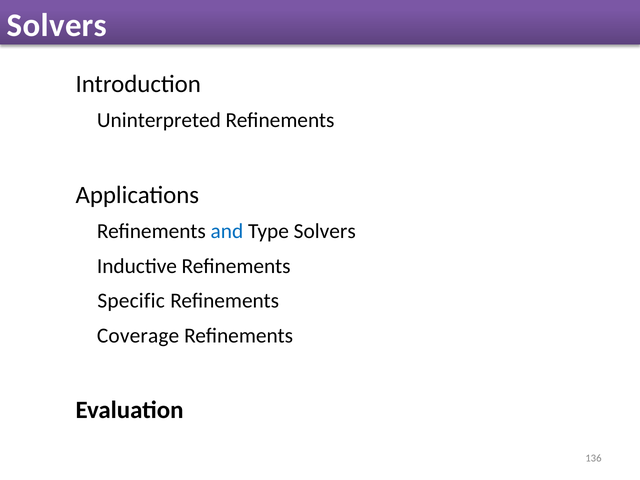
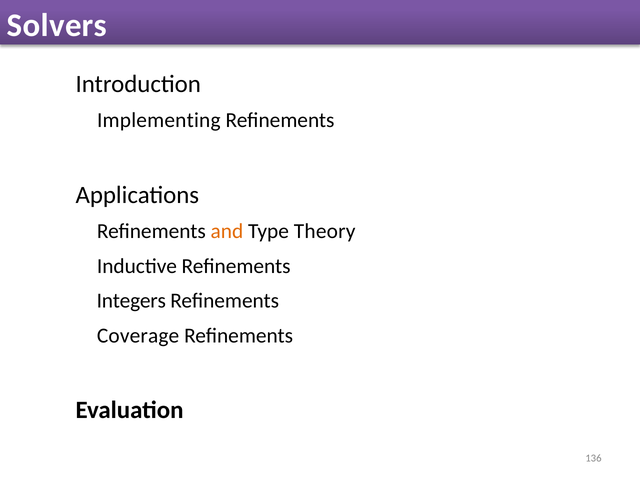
Uninterpreted: Uninterpreted -> Implementing
and colour: blue -> orange
Type Solvers: Solvers -> Theory
Specific: Specific -> Integers
